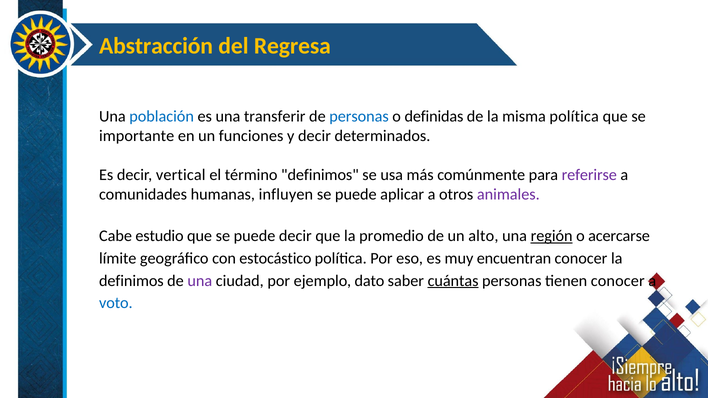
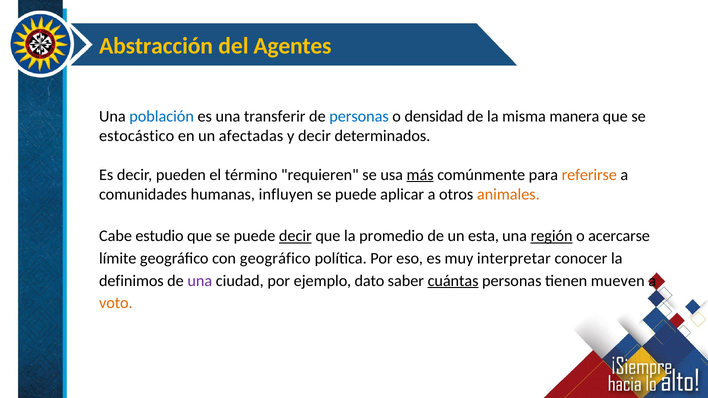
Regresa: Regresa -> Agentes
definidas: definidas -> densidad
misma política: política -> manera
importante: importante -> estocástico
funciones: funciones -> afectadas
vertical: vertical -> pueden
término definimos: definimos -> requieren
más underline: none -> present
referirse colour: purple -> orange
animales colour: purple -> orange
decir at (295, 236) underline: none -> present
alto: alto -> esta
con estocástico: estocástico -> geográfico
encuentran: encuentran -> interpretar
tienen conocer: conocer -> mueven
voto colour: blue -> orange
